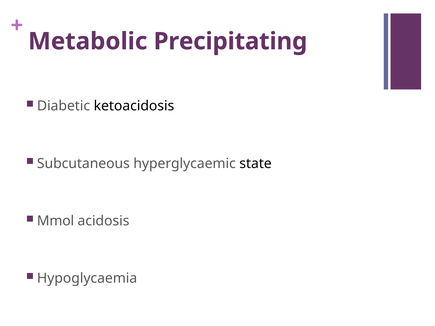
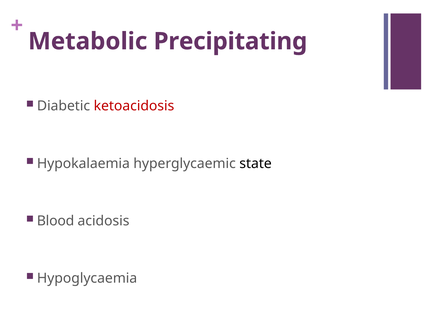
ketoacidosis colour: black -> red
Subcutaneous: Subcutaneous -> Hypokalaemia
Mmol: Mmol -> Blood
